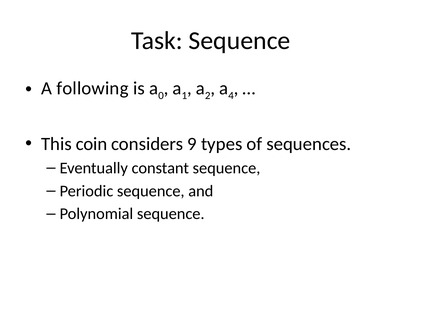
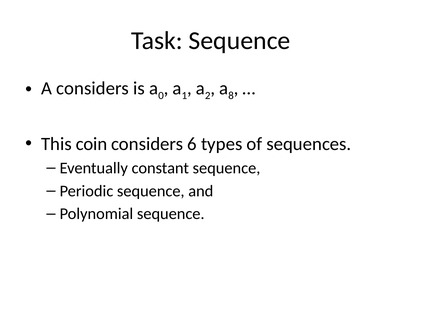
A following: following -> considers
4: 4 -> 8
9: 9 -> 6
